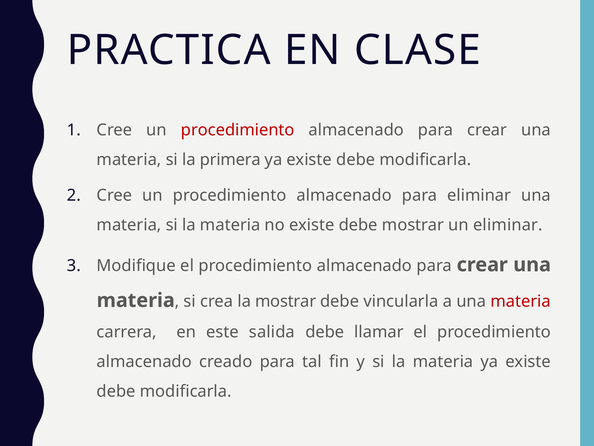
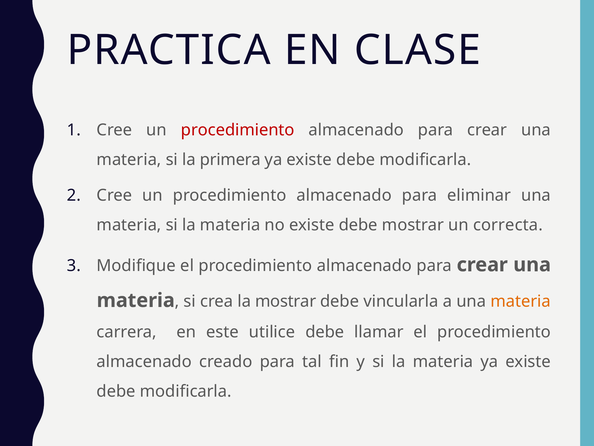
un eliminar: eliminar -> correcta
materia at (521, 301) colour: red -> orange
salida: salida -> utilice
